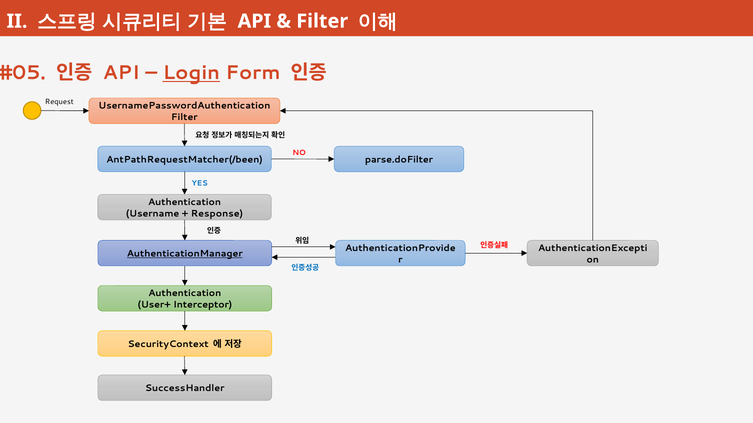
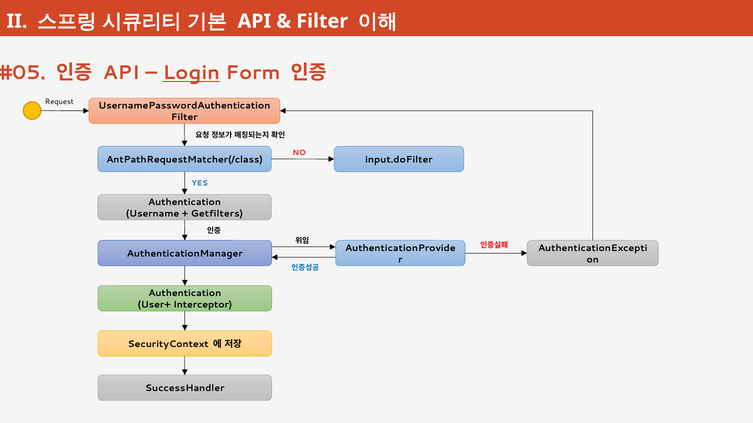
AntPathRequestMatcher(/been: AntPathRequestMatcher(/been -> AntPathRequestMatcher(/class
parse.doFilter: parse.doFilter -> input.doFilter
Response: Response -> Getfilters
AuthenticationManager underline: present -> none
